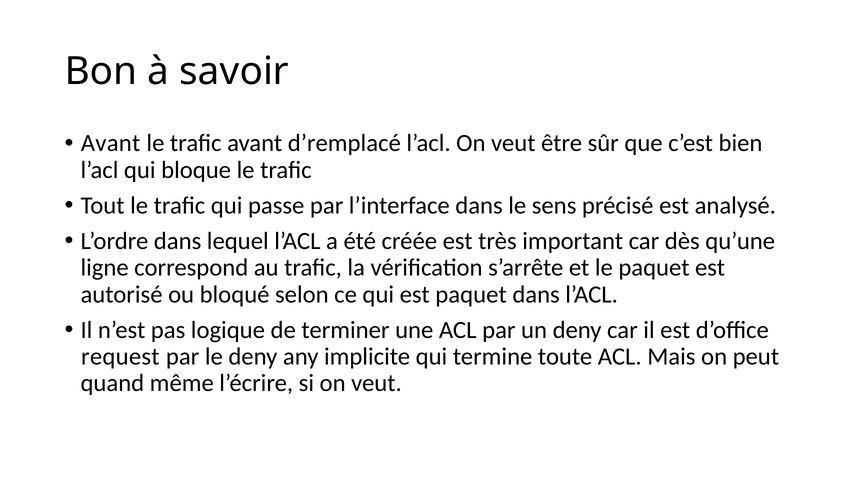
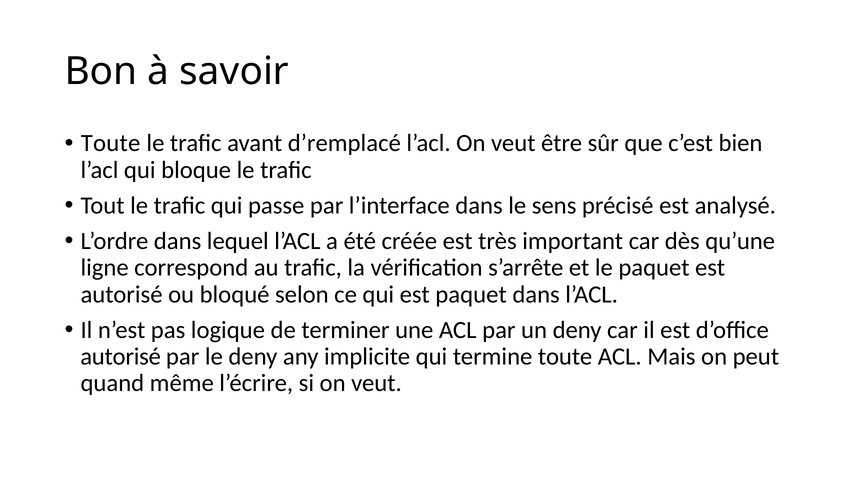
Avant at (111, 143): Avant -> Toute
request at (120, 357): request -> autorisé
